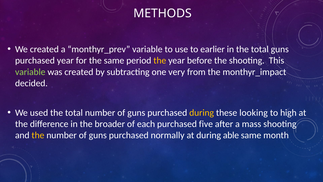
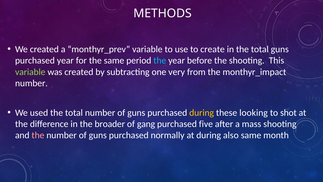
earlier: earlier -> create
the at (160, 61) colour: yellow -> light blue
decided at (31, 83): decided -> number
high: high -> shot
each: each -> gang
the at (38, 135) colour: yellow -> pink
able: able -> also
